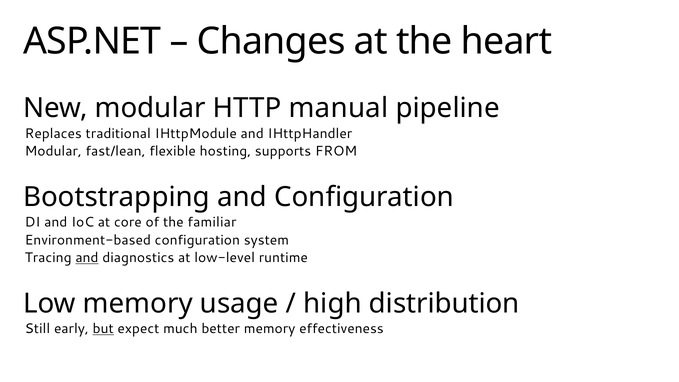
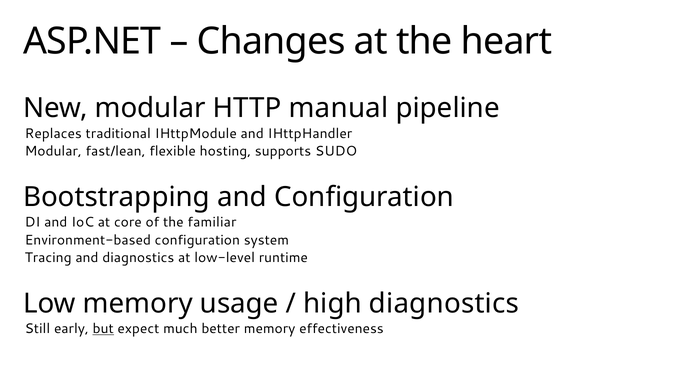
FROM: FROM -> SUDO
and at (87, 258) underline: present -> none
high distribution: distribution -> diagnostics
